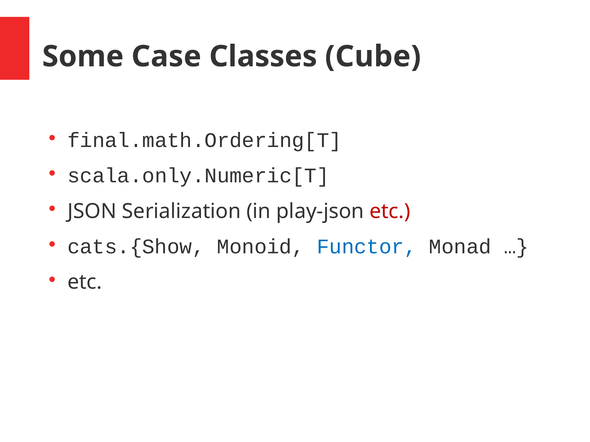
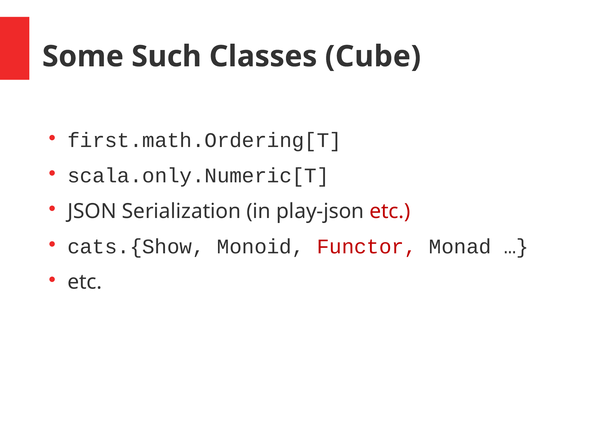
Case: Case -> Such
final.math.Ordering[T: final.math.Ordering[T -> first.math.Ordering[T
Functor colour: blue -> red
